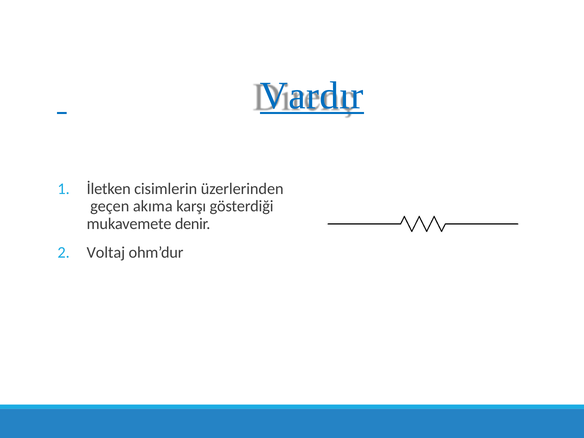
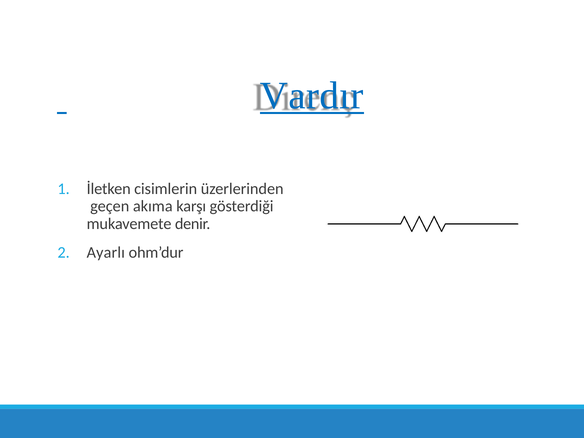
Voltaj: Voltaj -> Ayarlı
